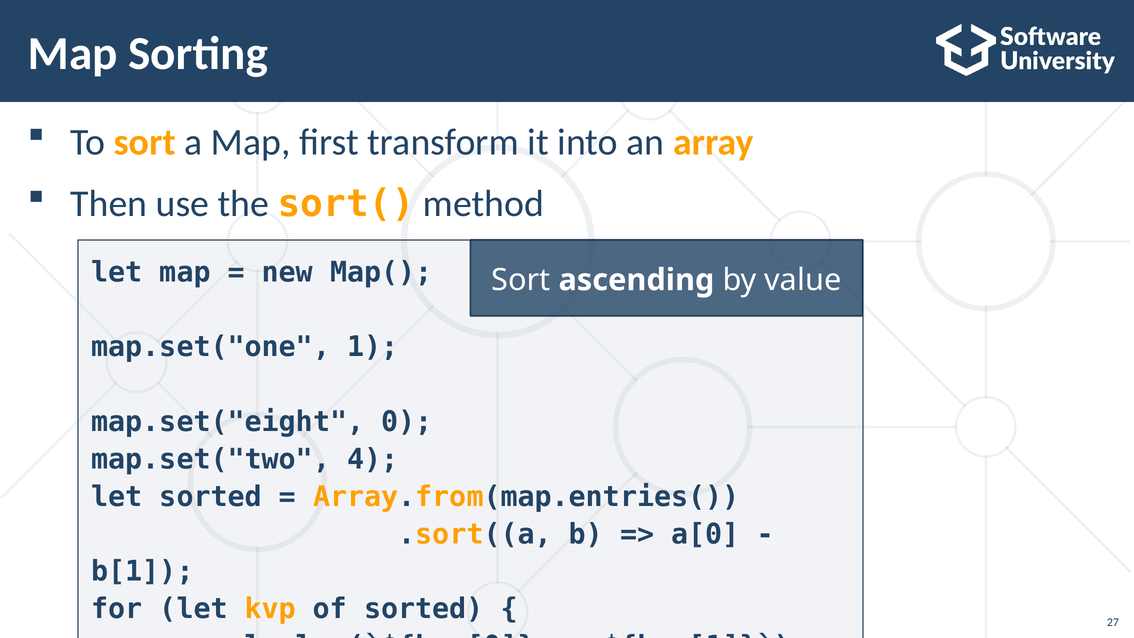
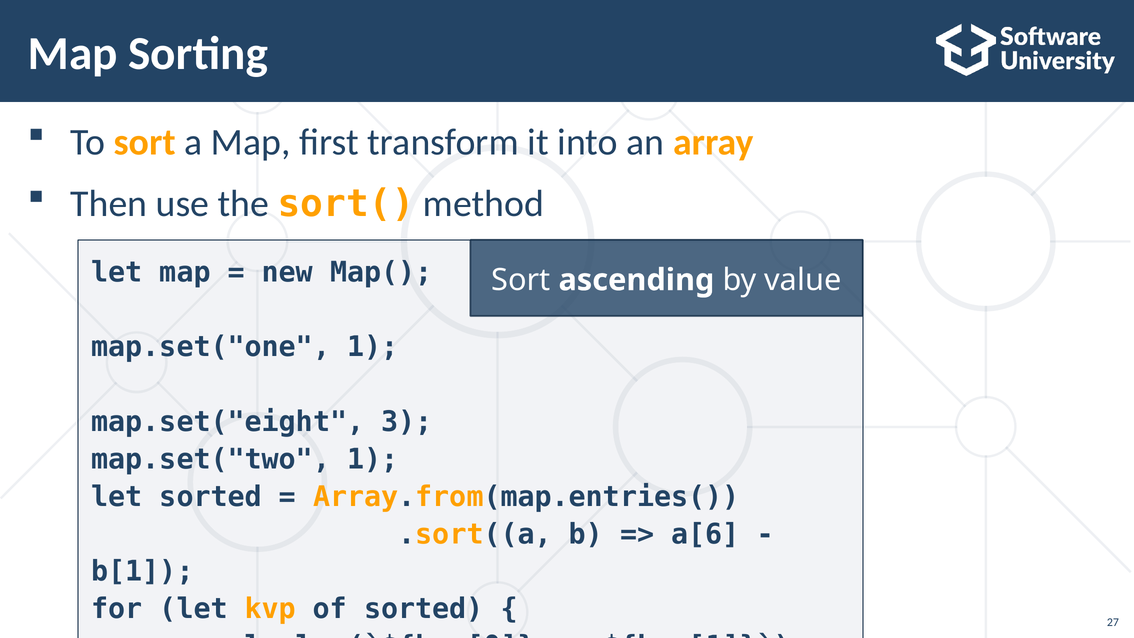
0: 0 -> 3
map.set("two 4: 4 -> 1
a[0: a[0 -> a[6
